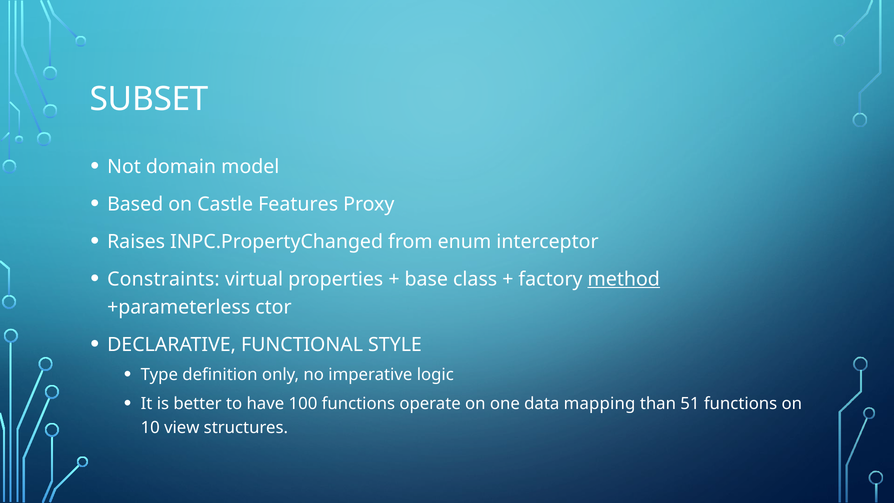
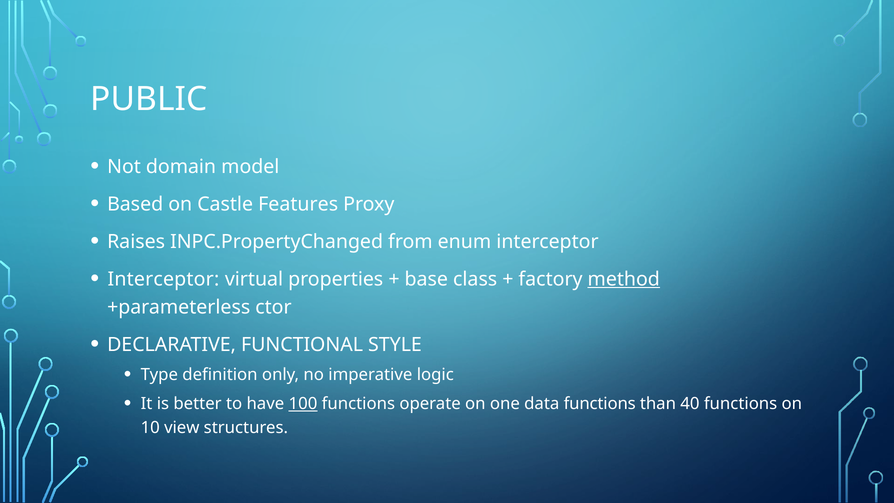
SUBSET: SUBSET -> PUBLIC
Constraints at (163, 279): Constraints -> Interceptor
100 underline: none -> present
data mapping: mapping -> functions
51: 51 -> 40
